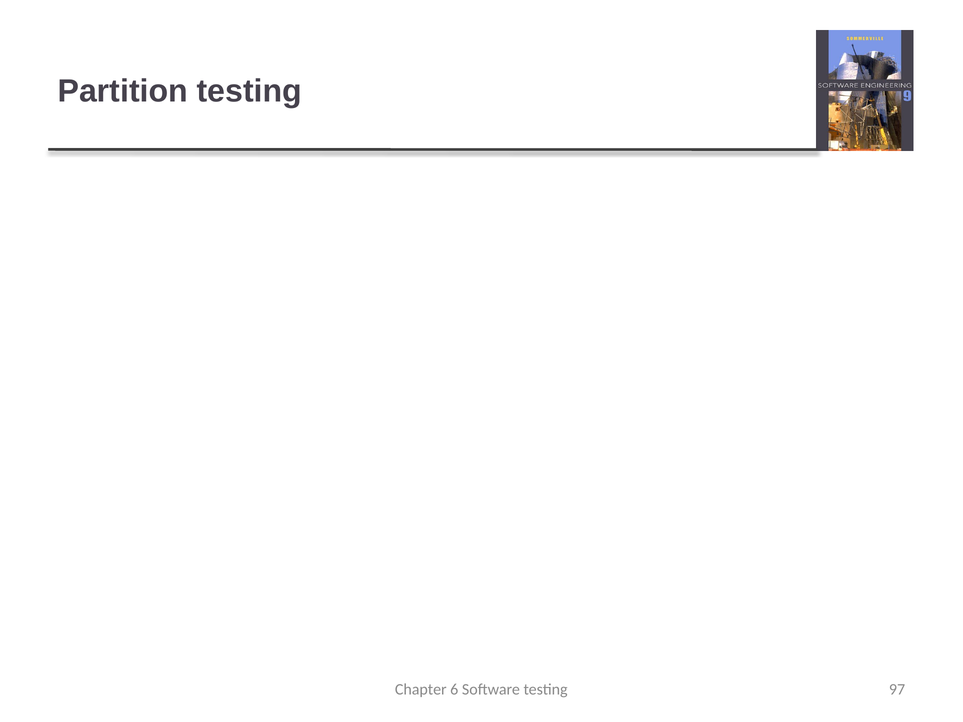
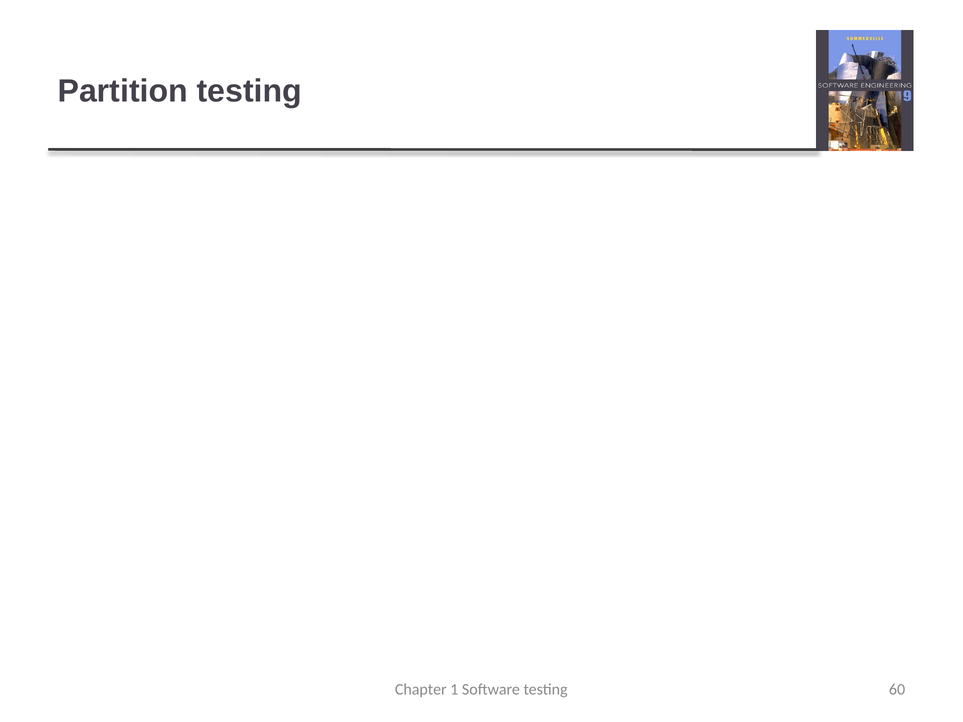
6: 6 -> 1
97: 97 -> 60
